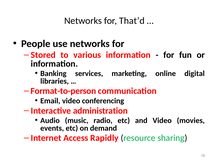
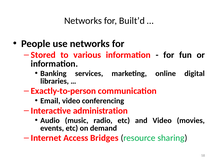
That’d: That’d -> Built’d
Format-to-person: Format-to-person -> Exactly-to-person
Rapidly: Rapidly -> Bridges
